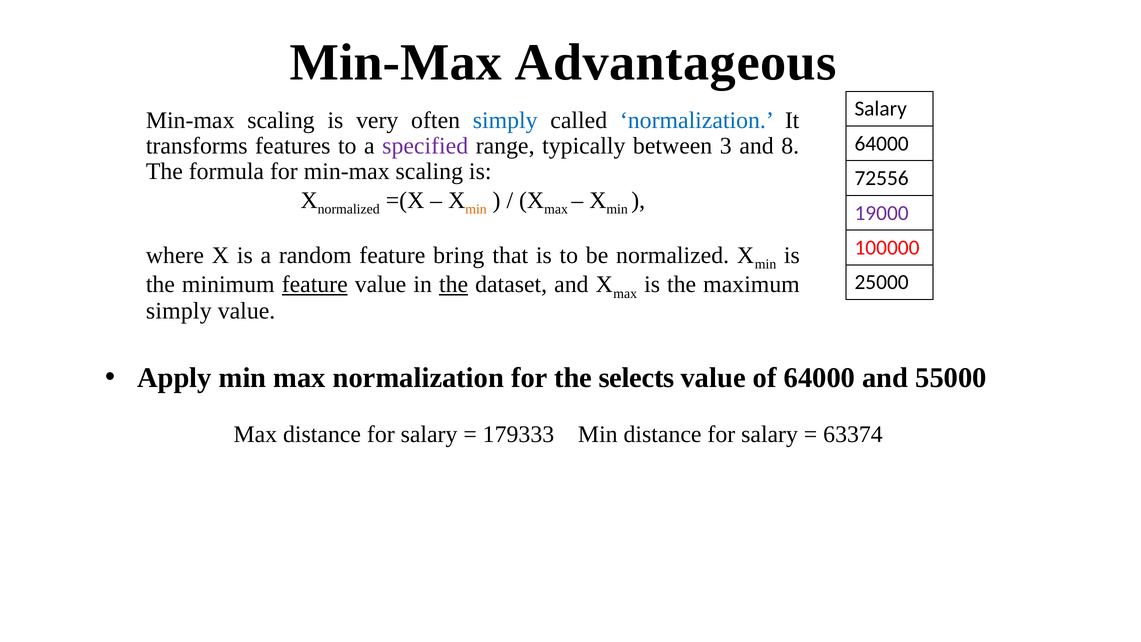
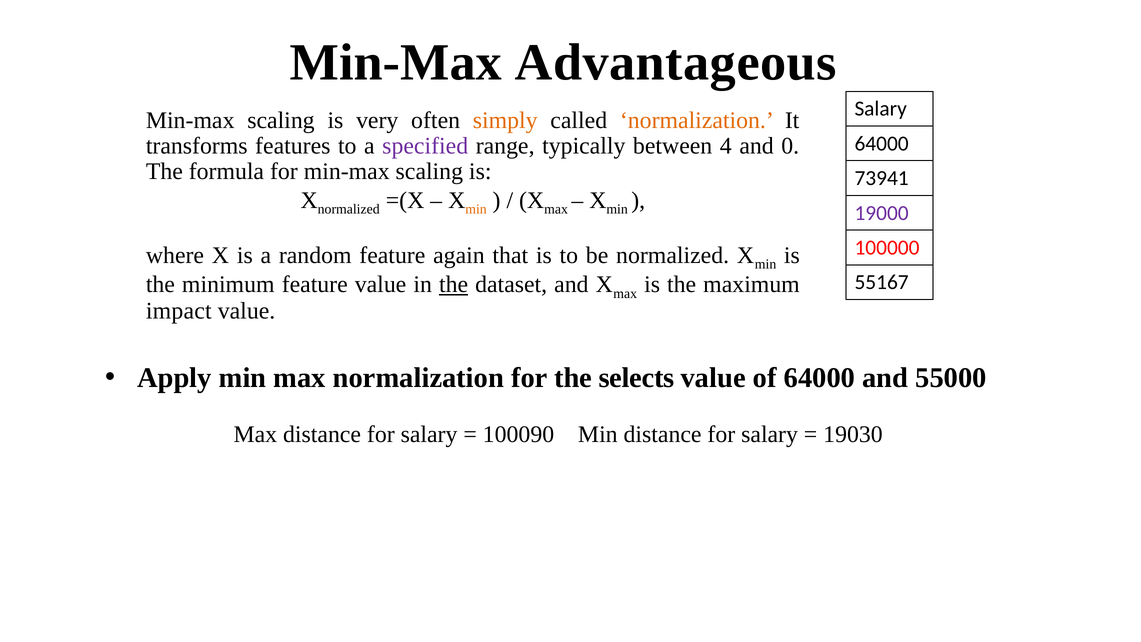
simply at (505, 120) colour: blue -> orange
normalization at (697, 120) colour: blue -> orange
3: 3 -> 4
8: 8 -> 0
72556: 72556 -> 73941
bring: bring -> again
feature at (315, 284) underline: present -> none
25000: 25000 -> 55167
simply at (179, 311): simply -> impact
179333: 179333 -> 100090
63374: 63374 -> 19030
